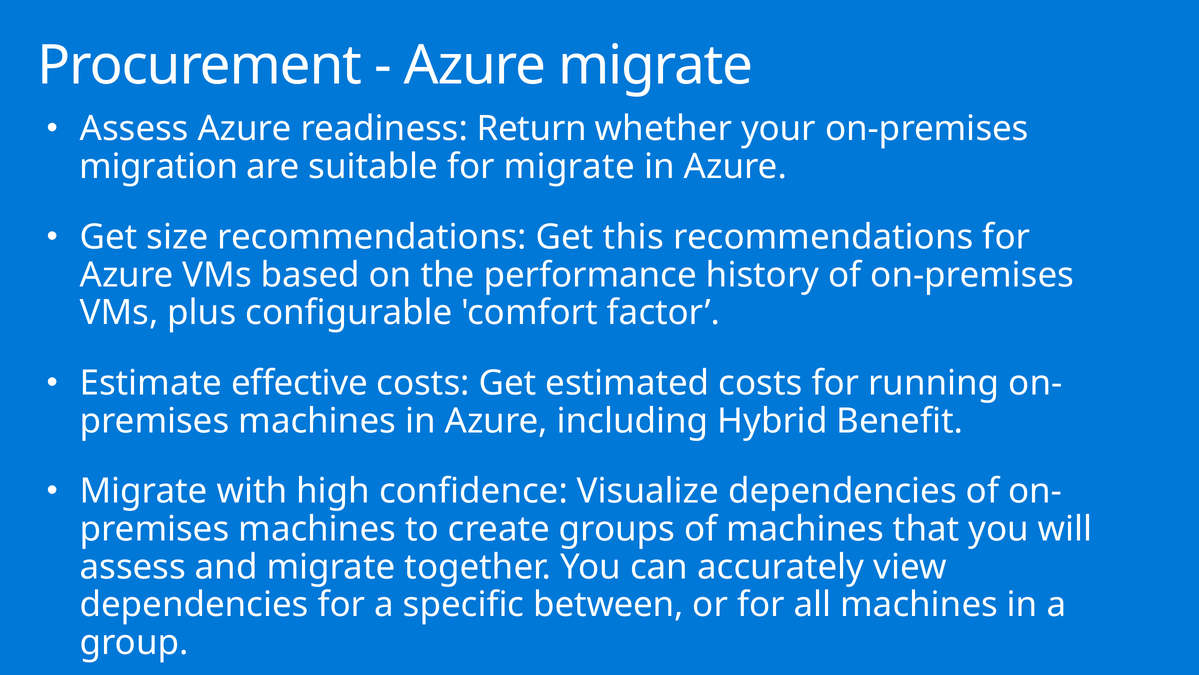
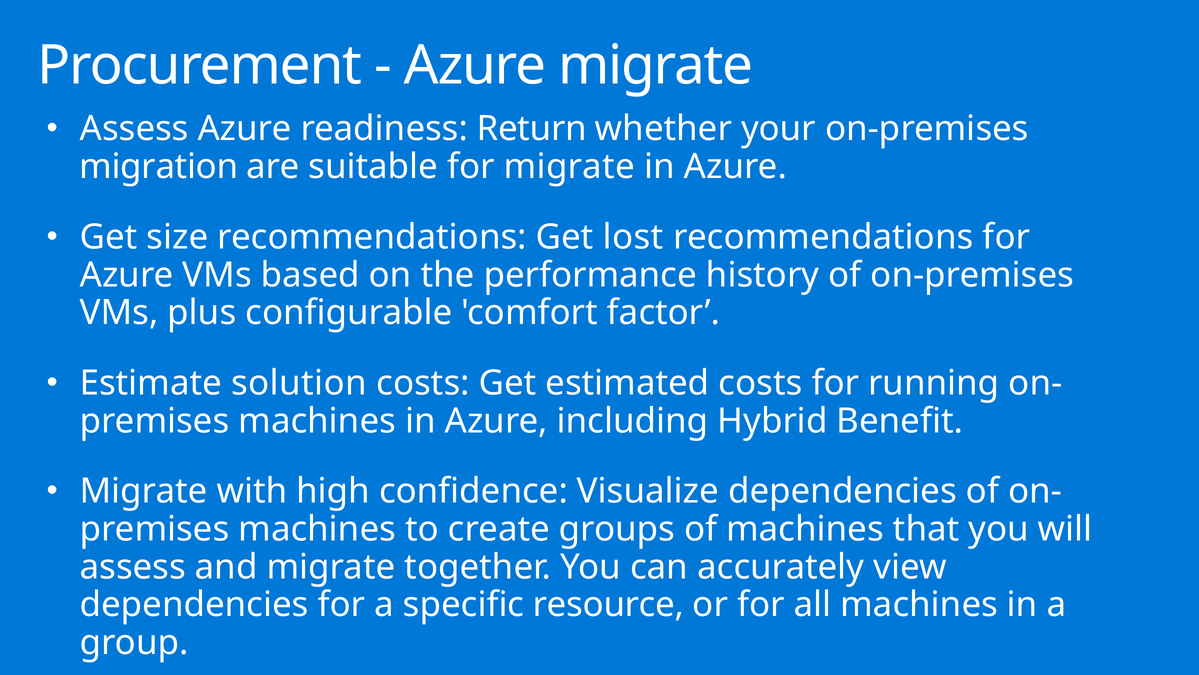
this: this -> lost
effective: effective -> solution
between: between -> resource
